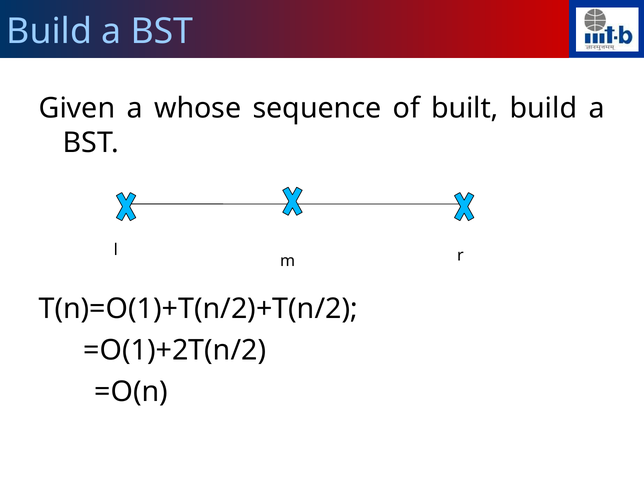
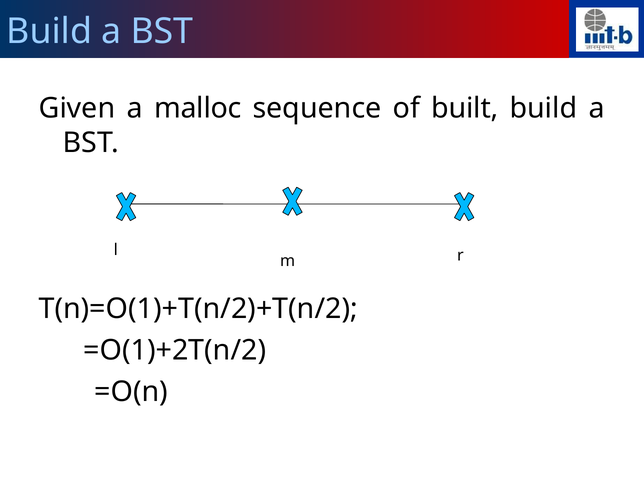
whose: whose -> malloc
